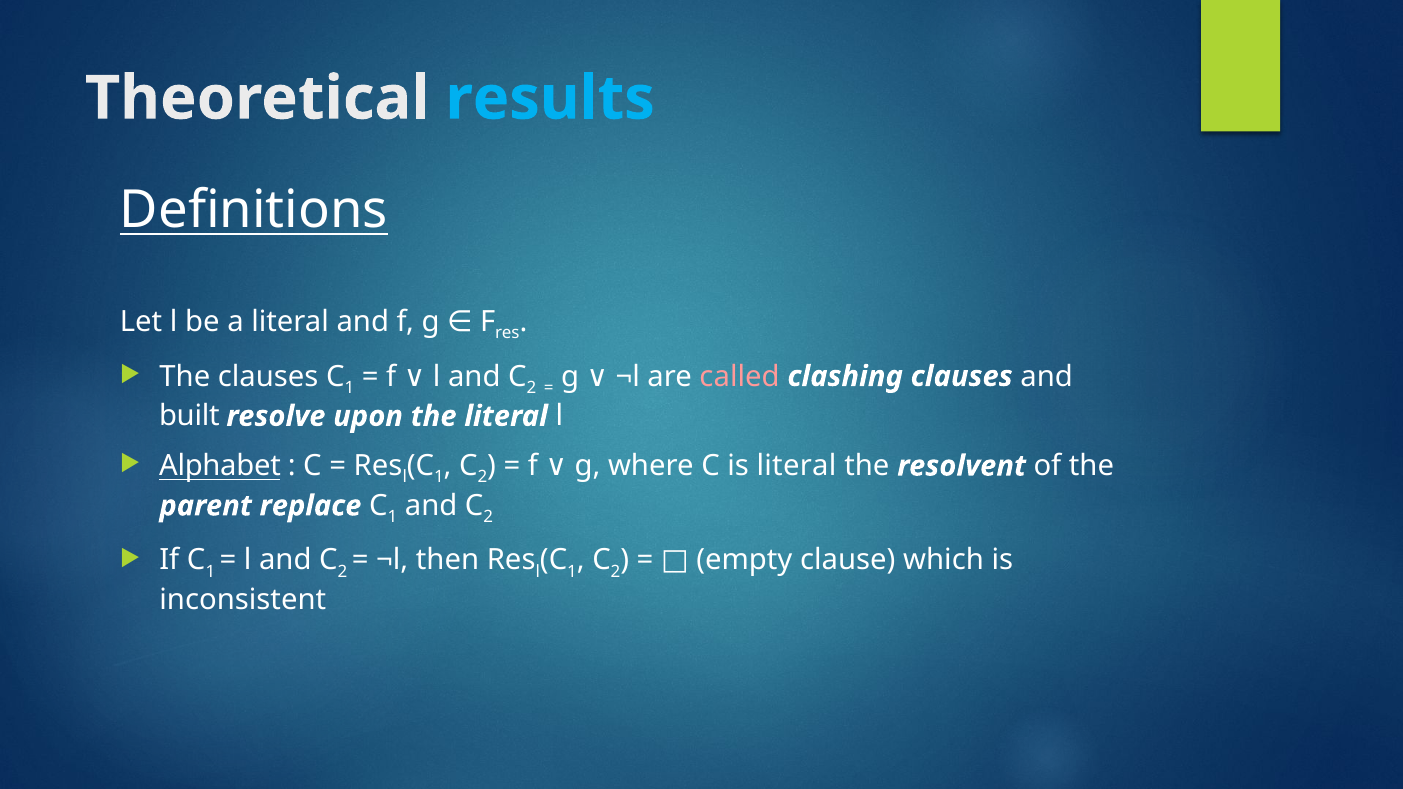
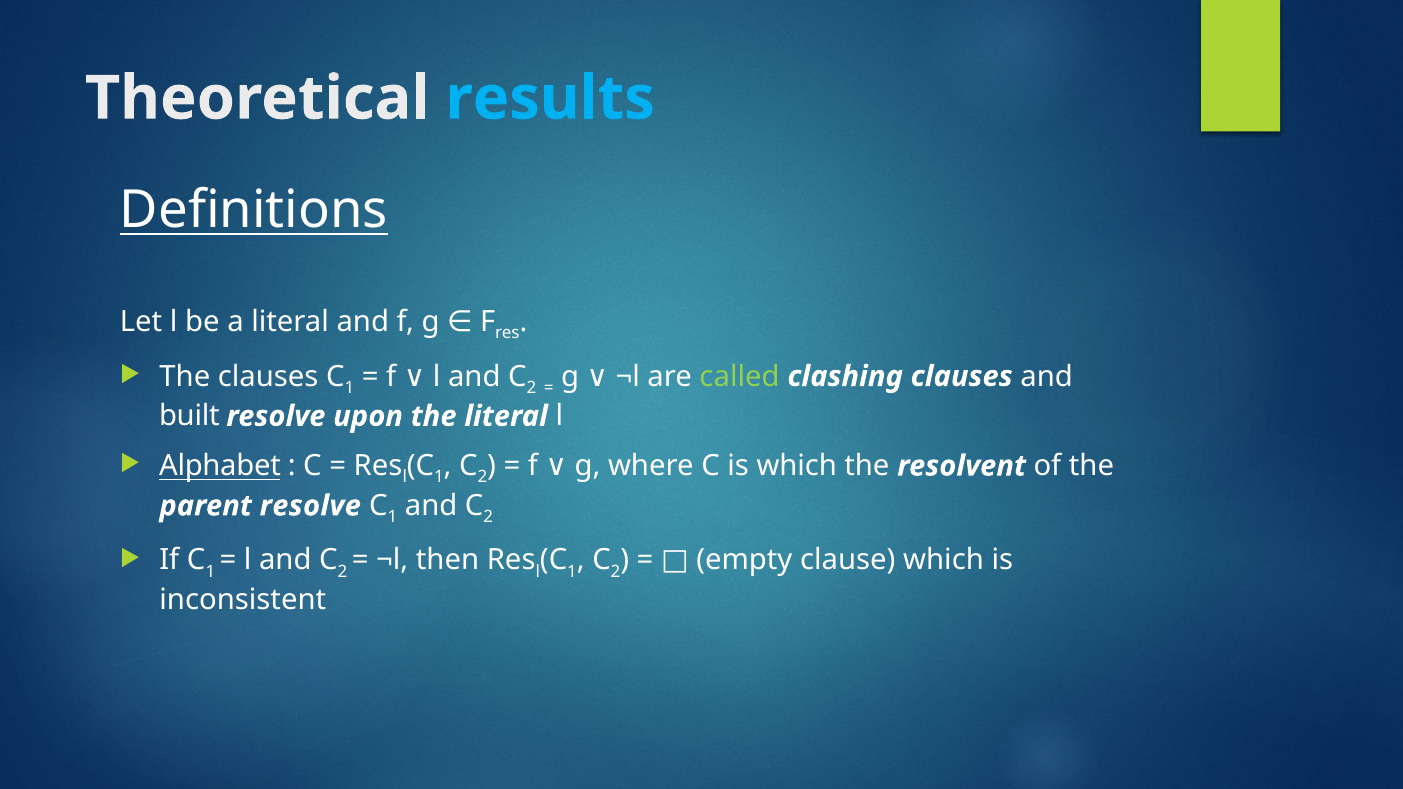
called colour: pink -> light green
is literal: literal -> which
parent replace: replace -> resolve
